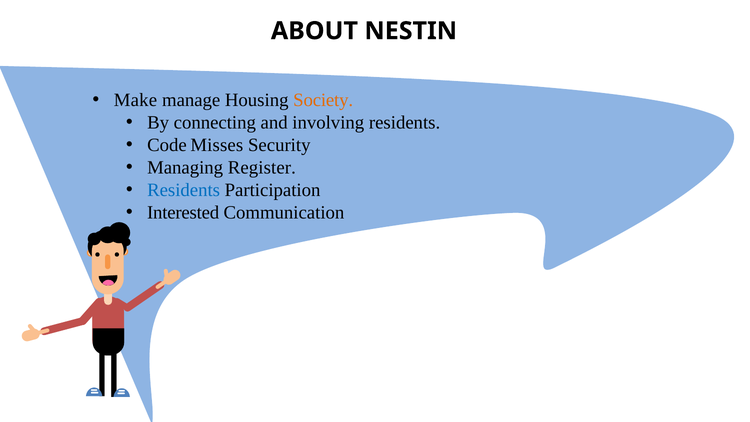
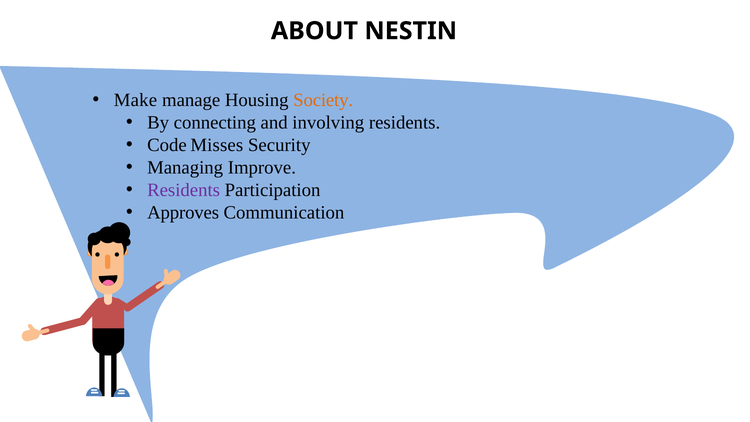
Register: Register -> Improve
Residents at (184, 190) colour: blue -> purple
Interested: Interested -> Approves
